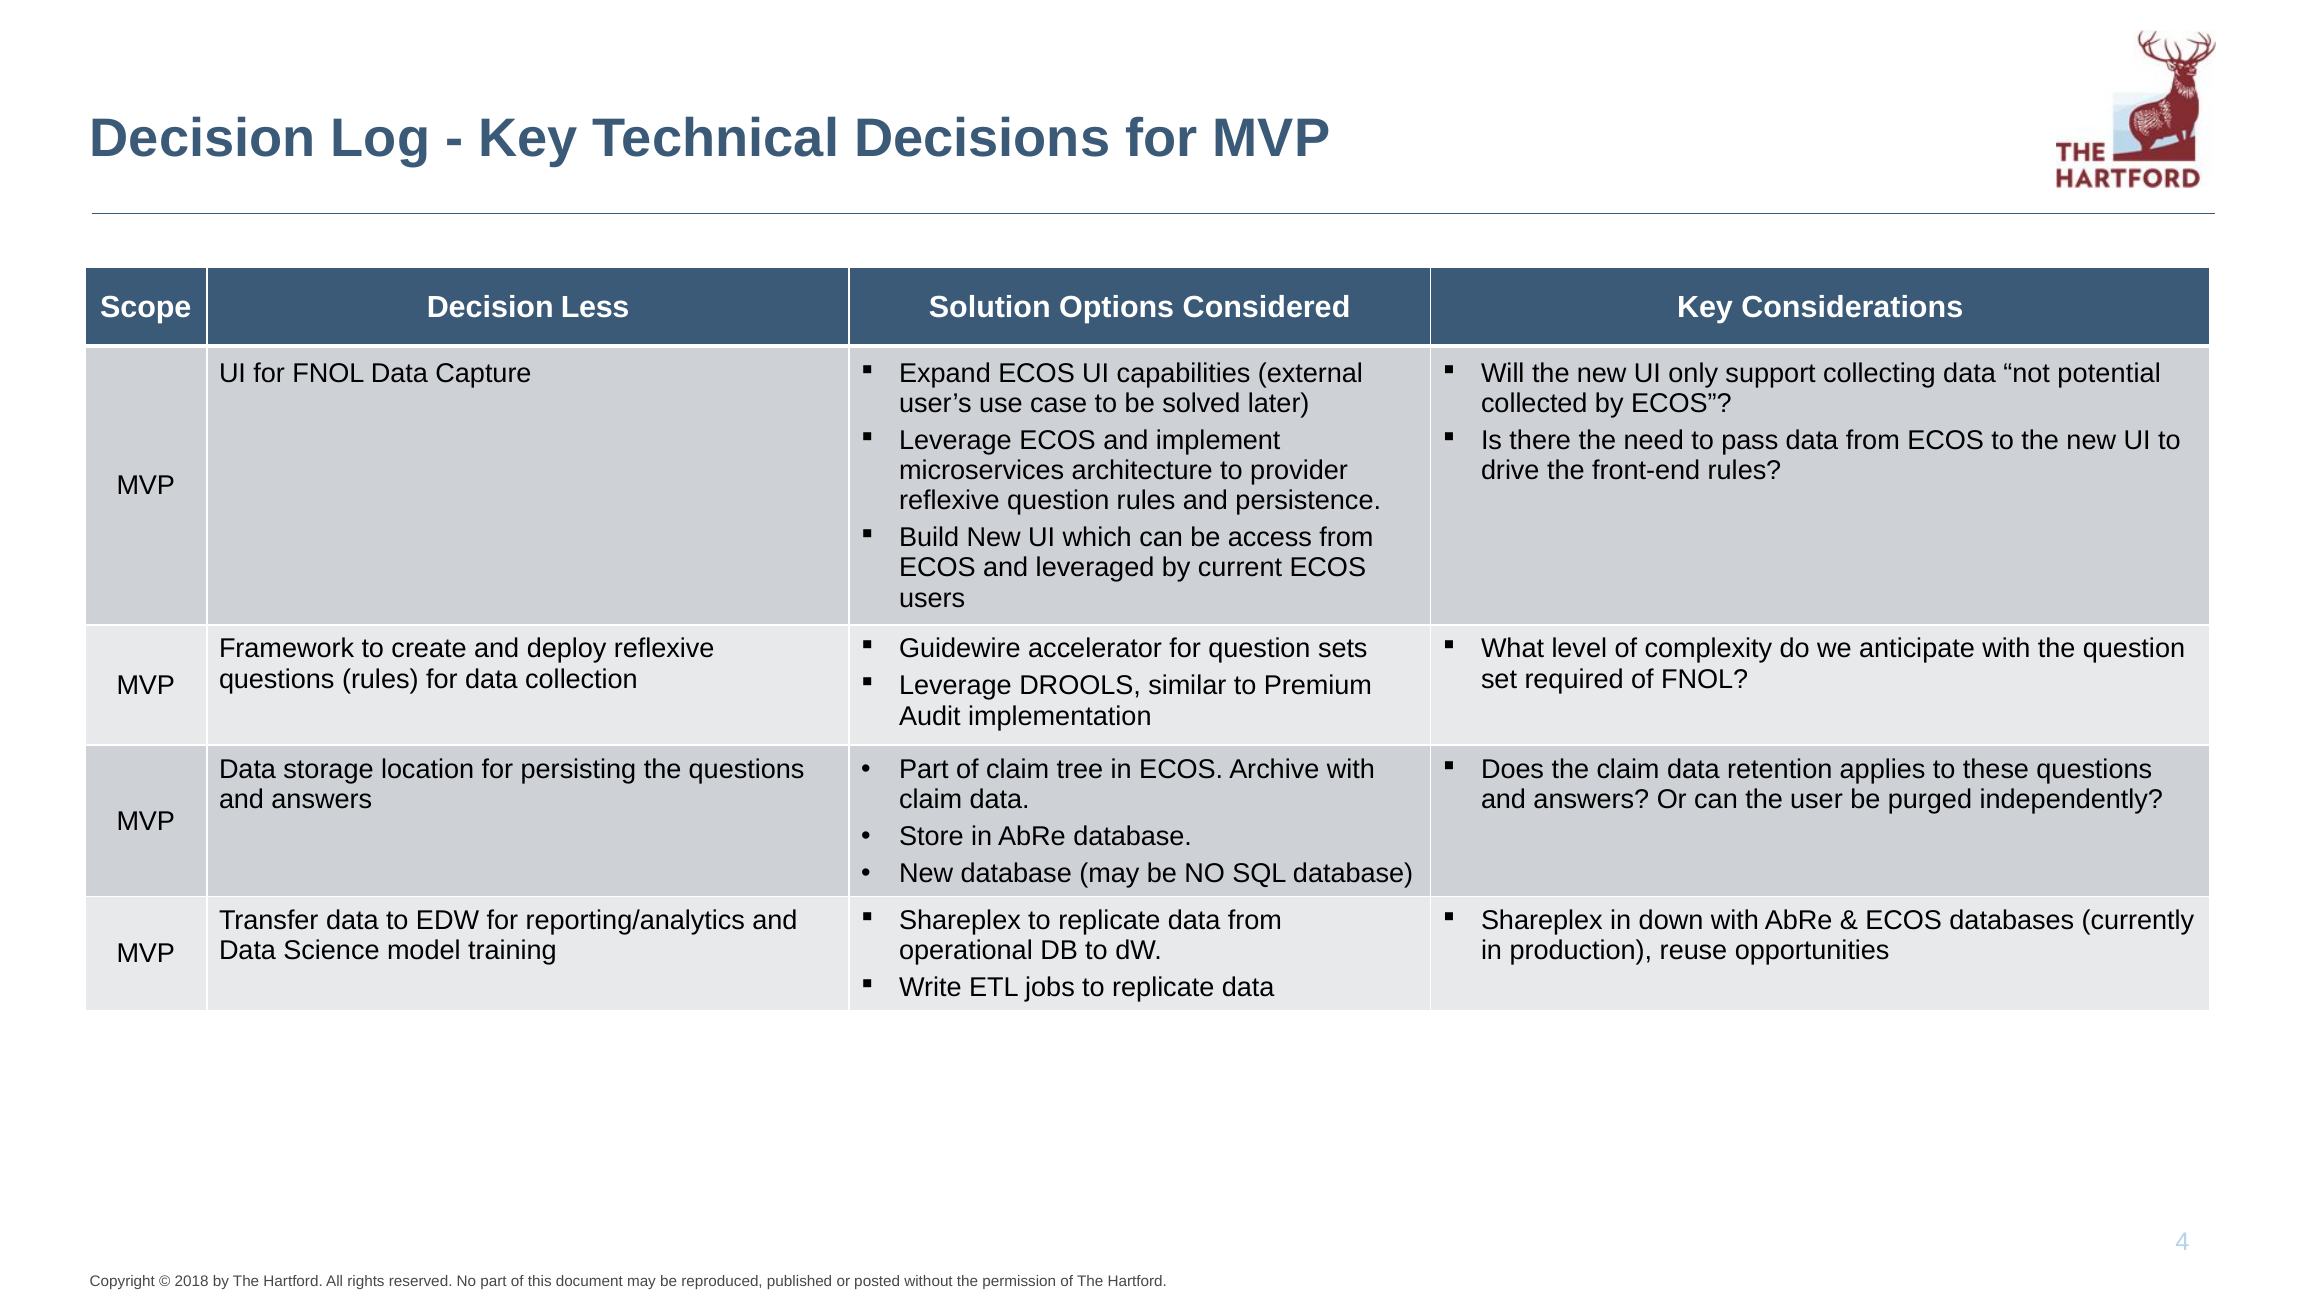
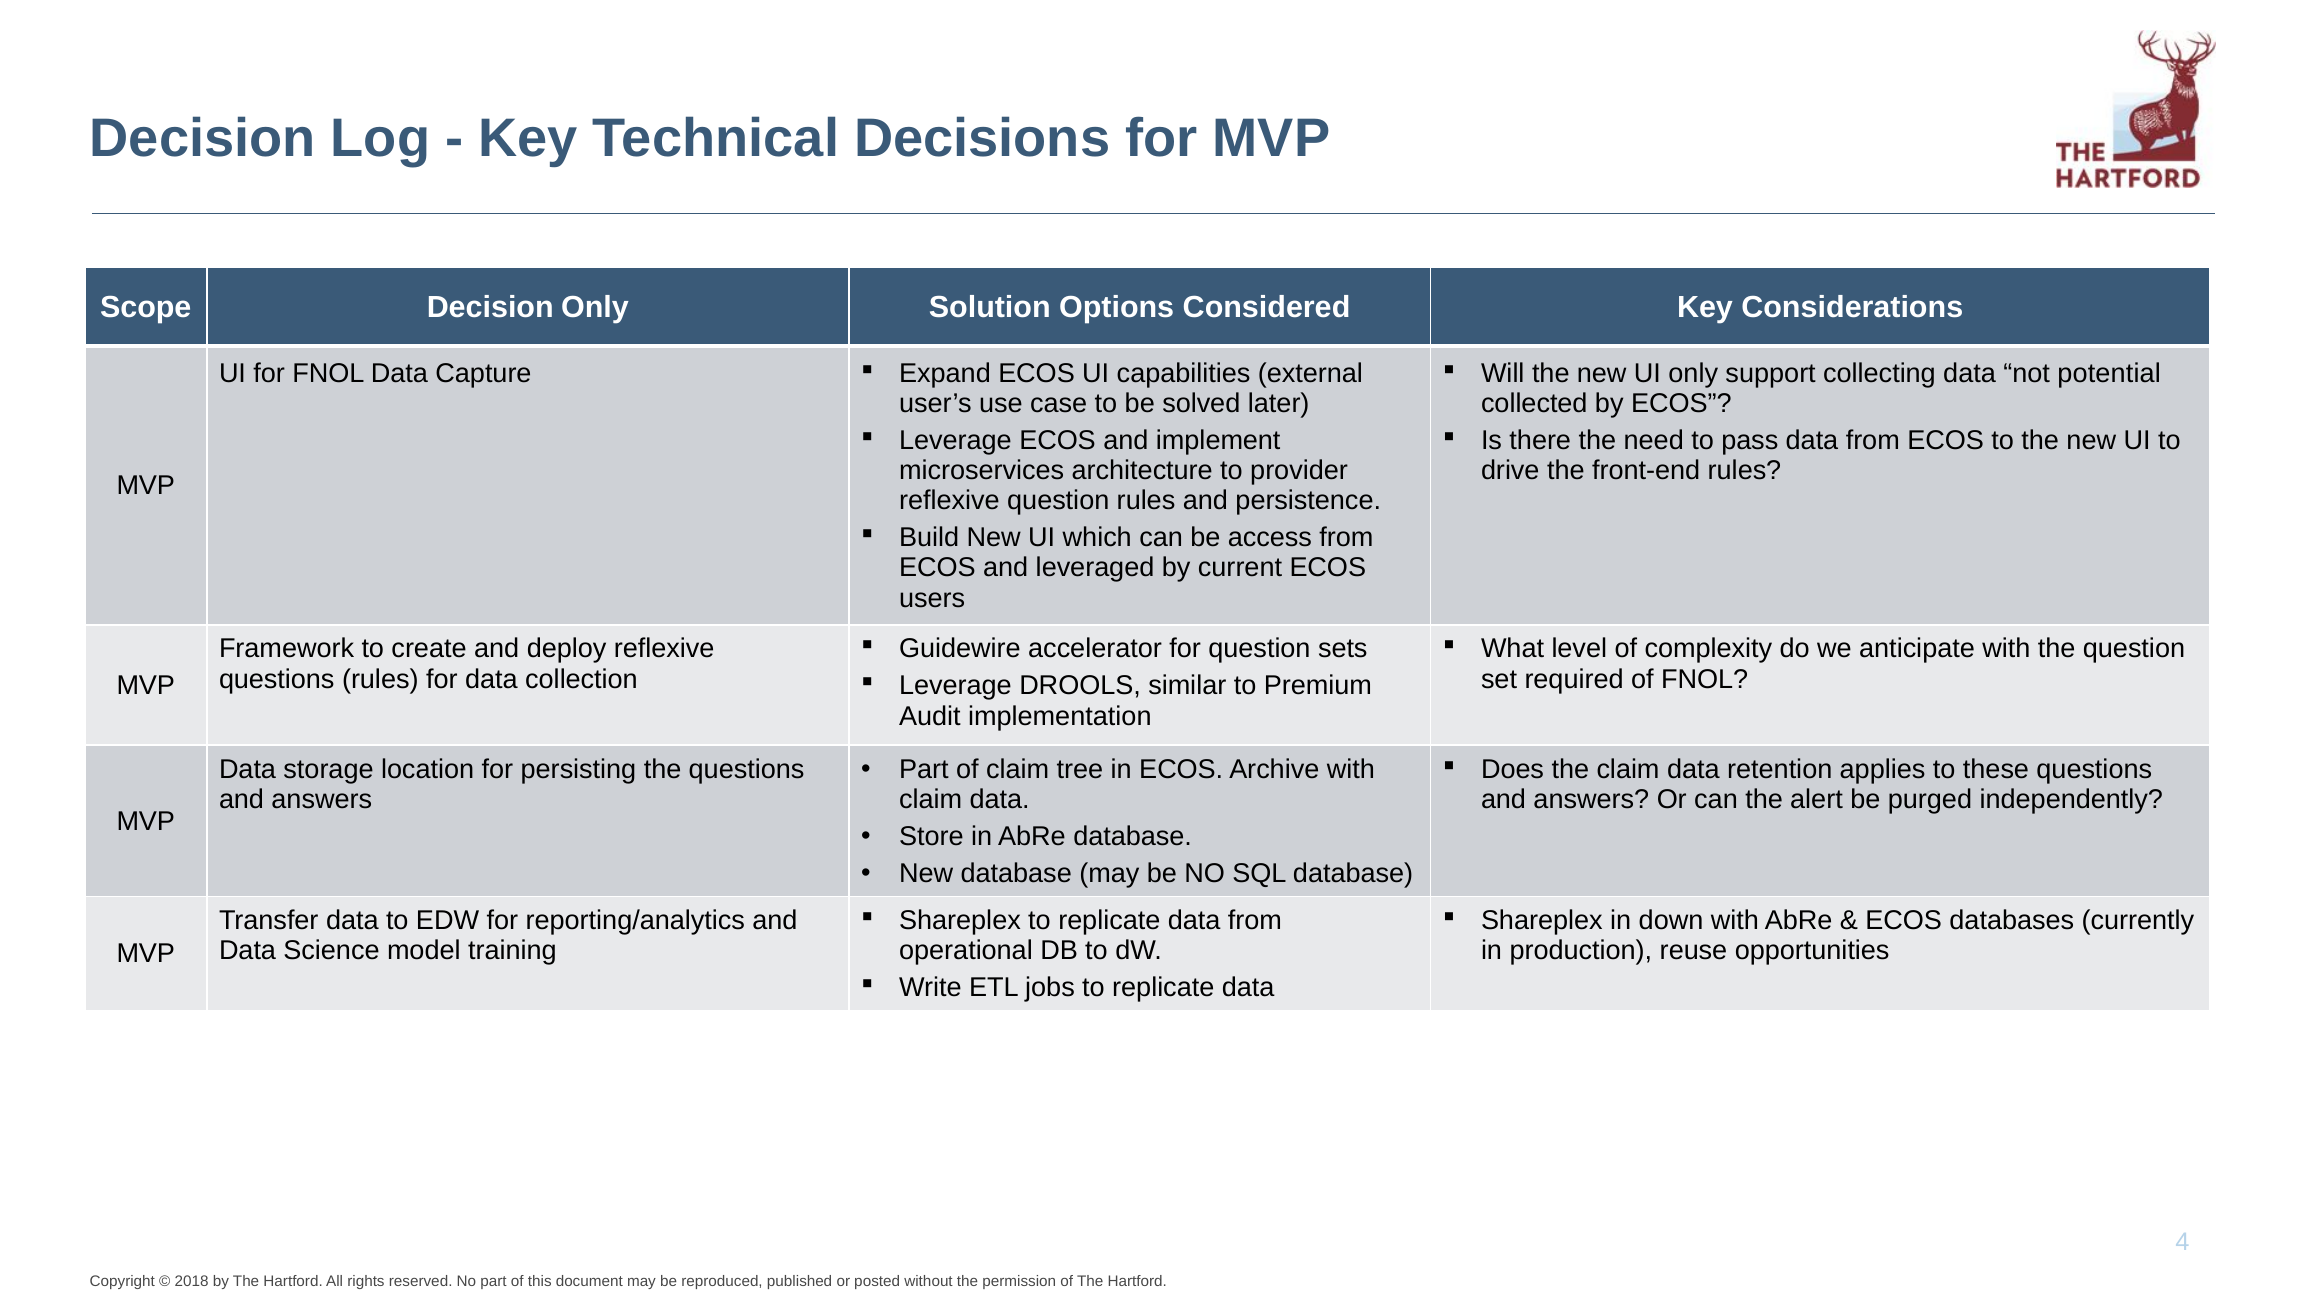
Decision Less: Less -> Only
user: user -> alert
